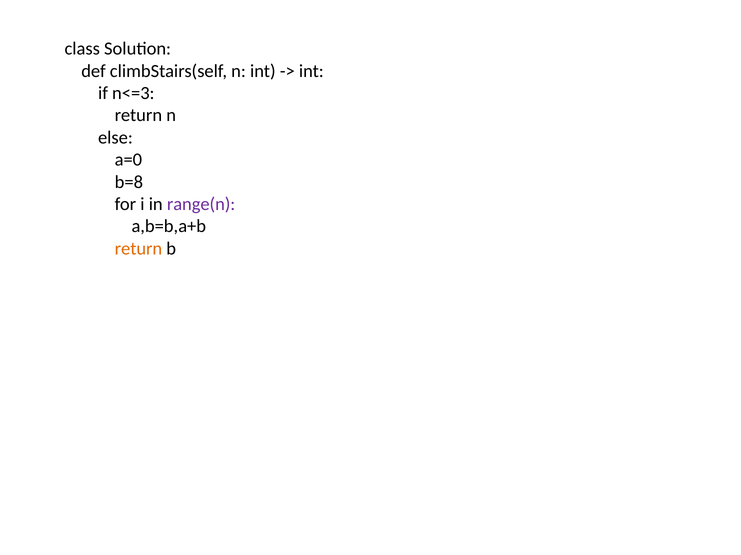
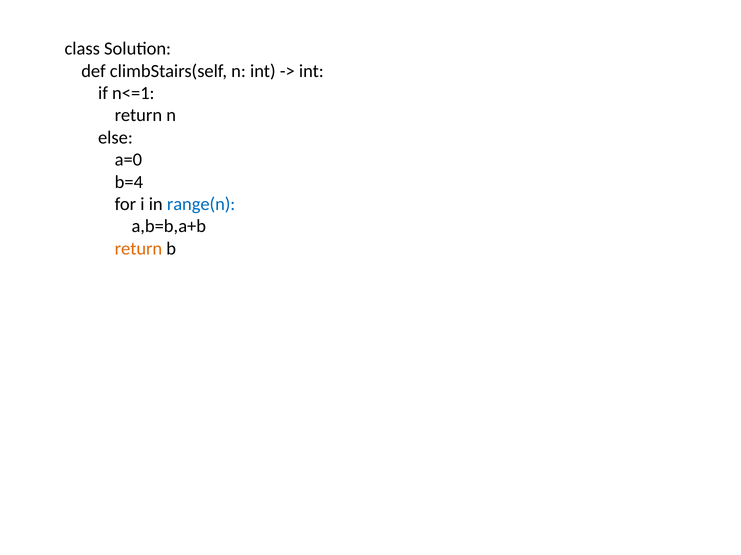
n<=3: n<=3 -> n<=1
b=8: b=8 -> b=4
range(n colour: purple -> blue
